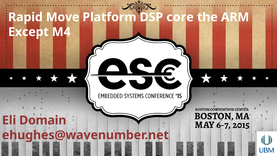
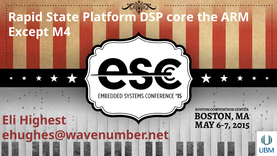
Move: Move -> State
Domain: Domain -> Highest
